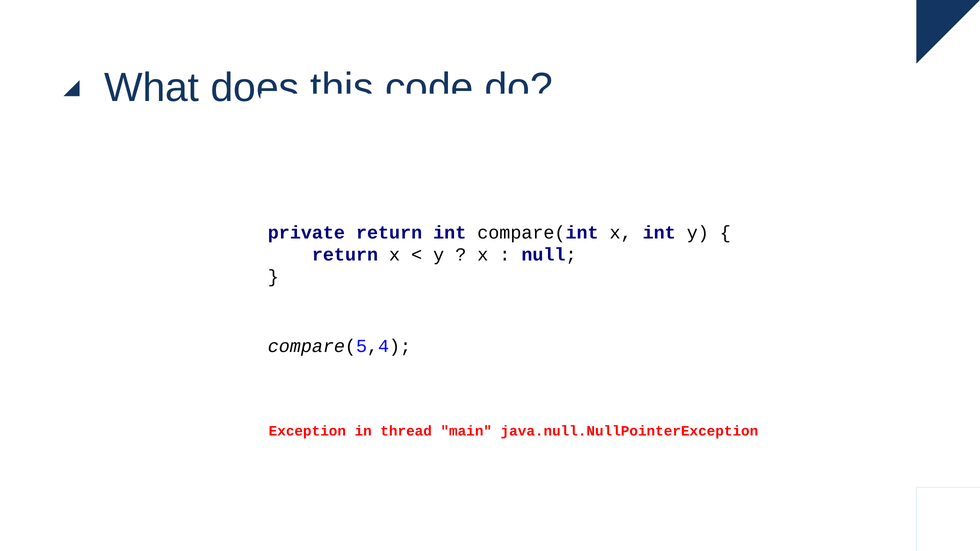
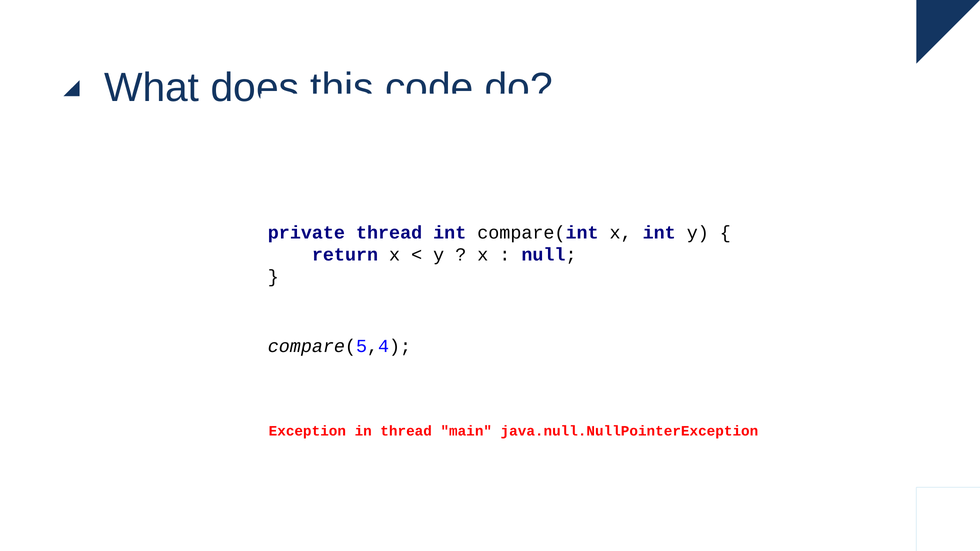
private return: return -> thread
